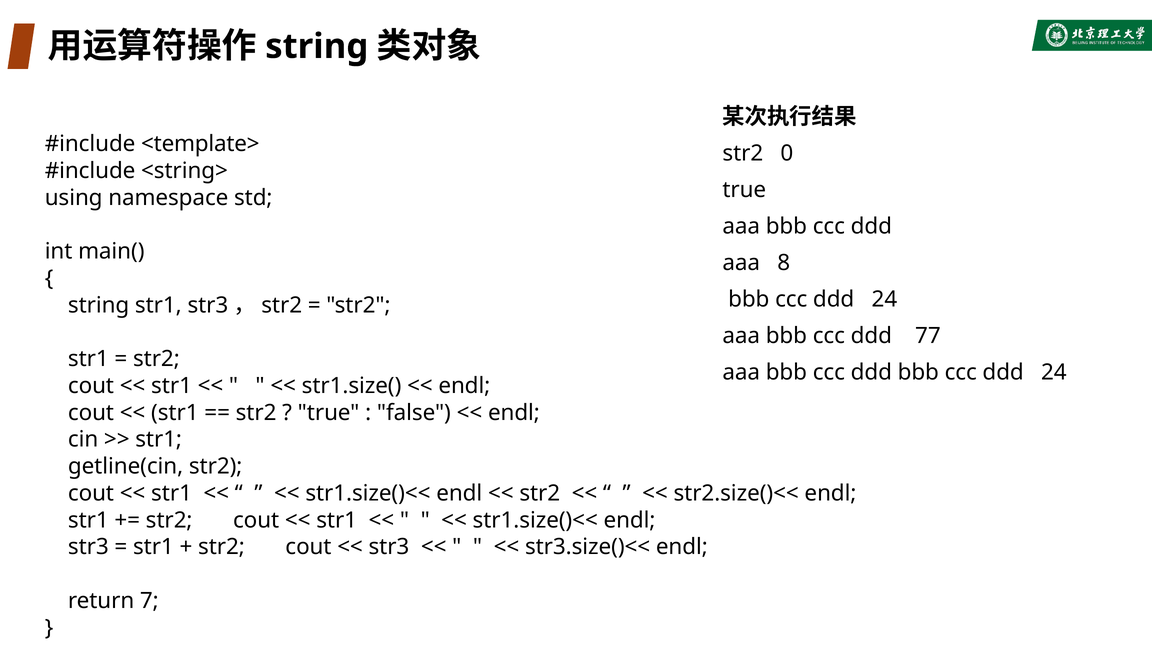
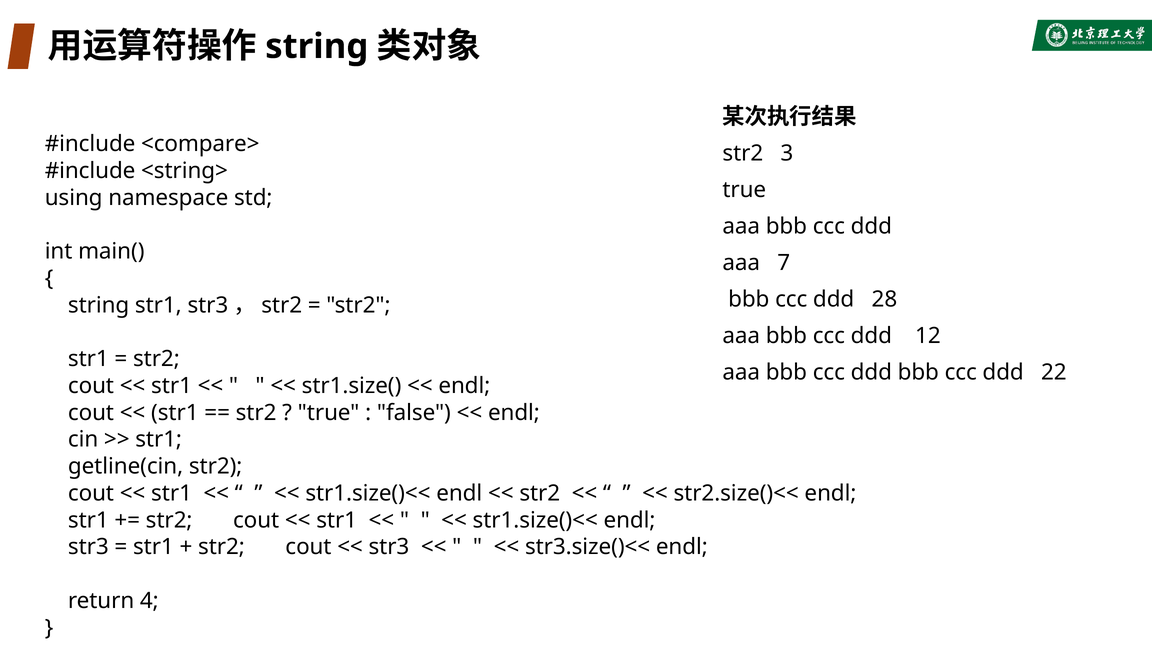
<template>: <template> -> <compare>
0: 0 -> 3
8: 8 -> 7
24 at (884, 299): 24 -> 28
77: 77 -> 12
24 at (1054, 372): 24 -> 22
7: 7 -> 4
